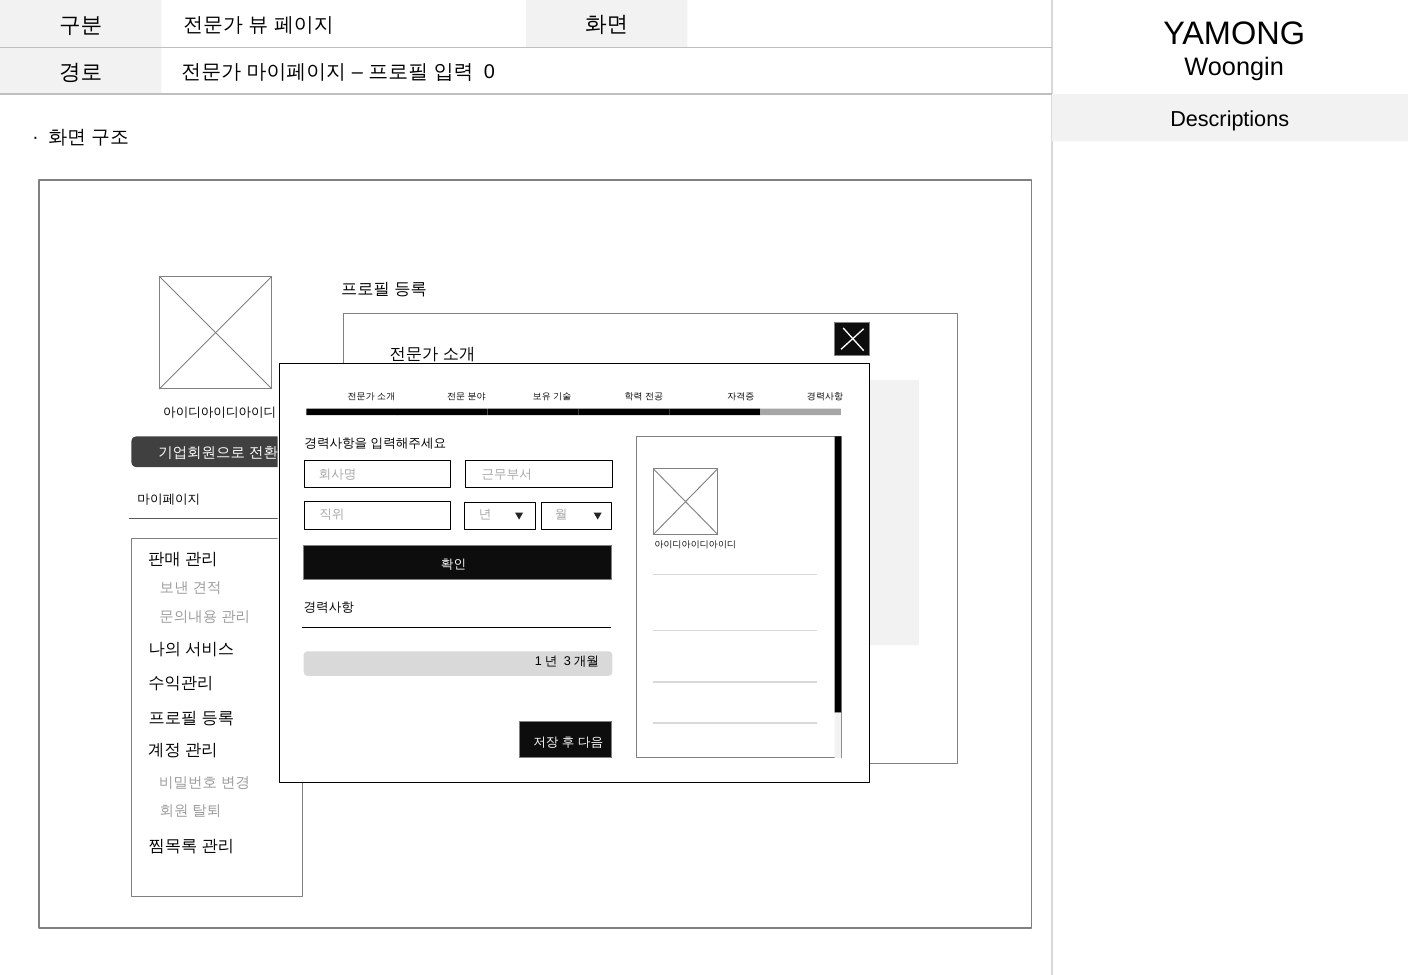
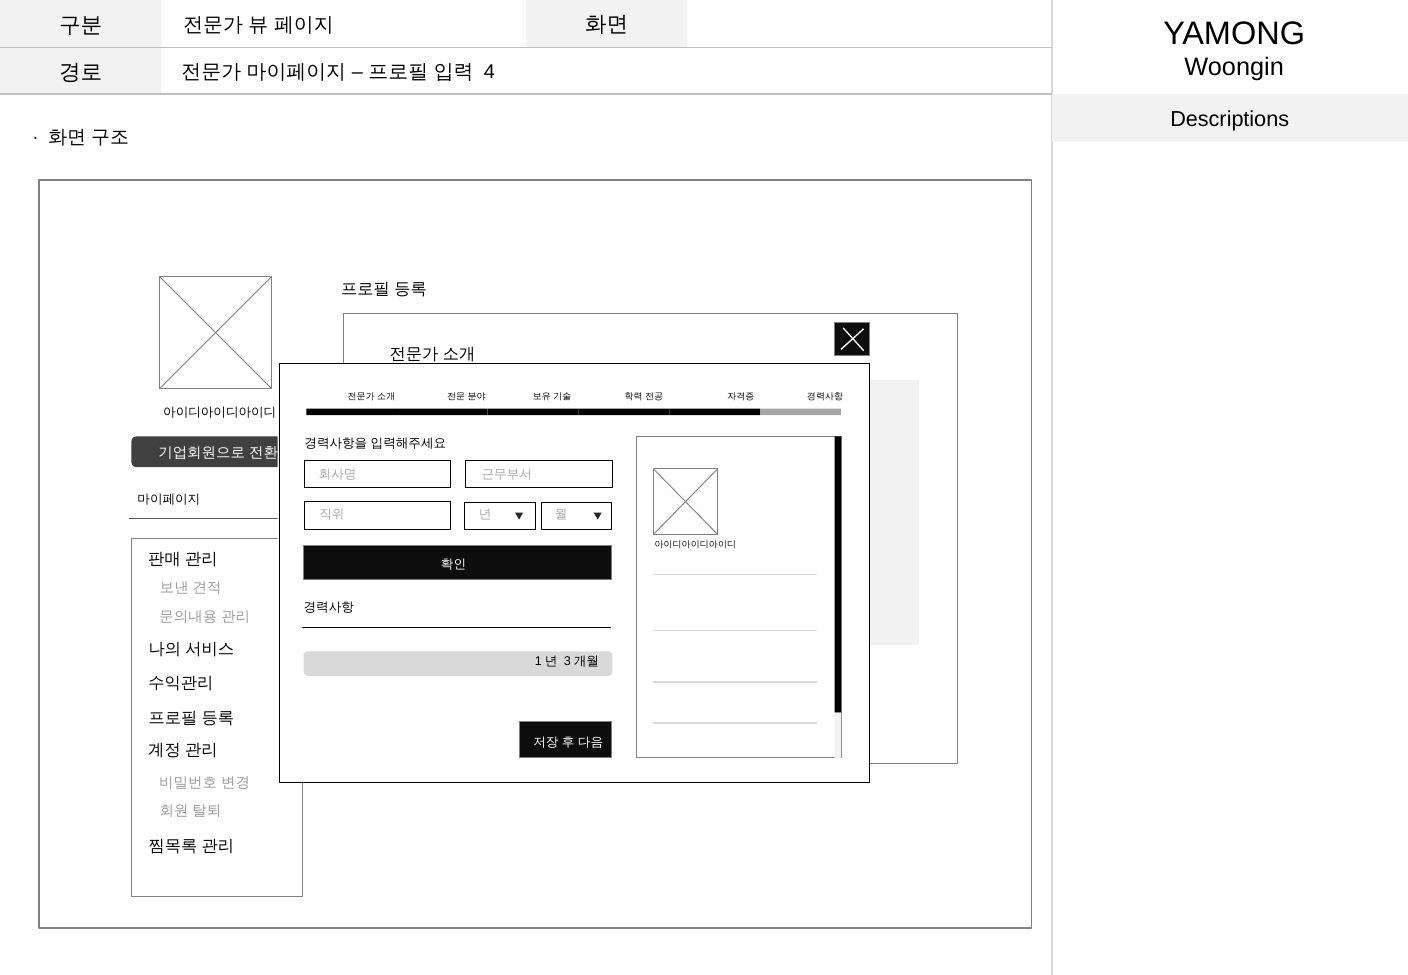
0: 0 -> 4
